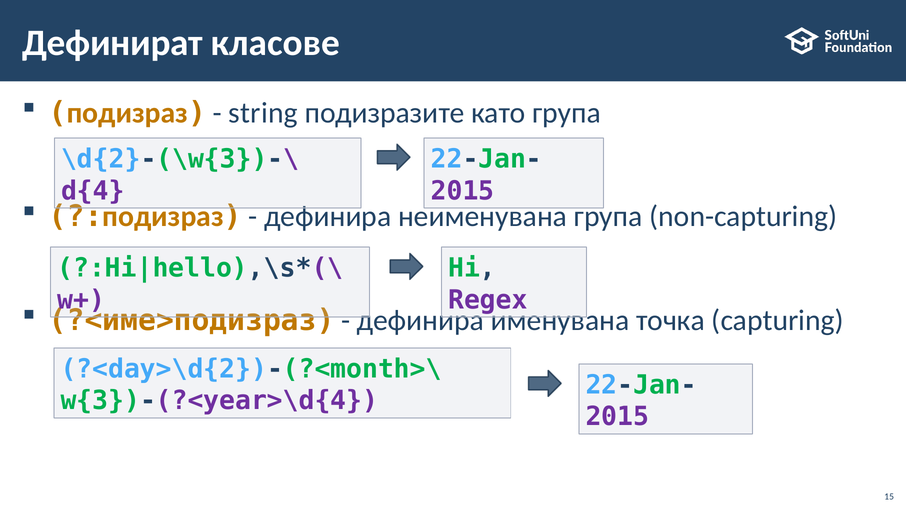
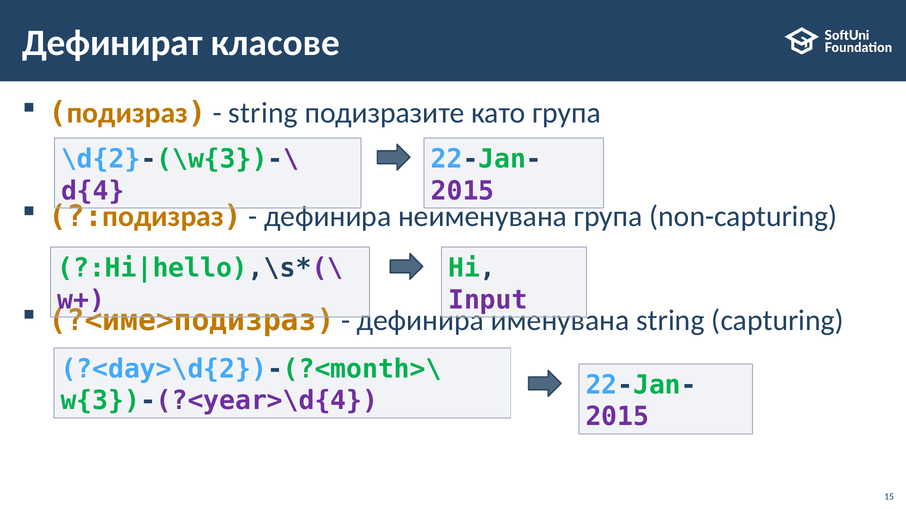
Regex: Regex -> Input
точка at (670, 321): точка -> string
